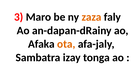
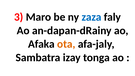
zaza colour: orange -> blue
